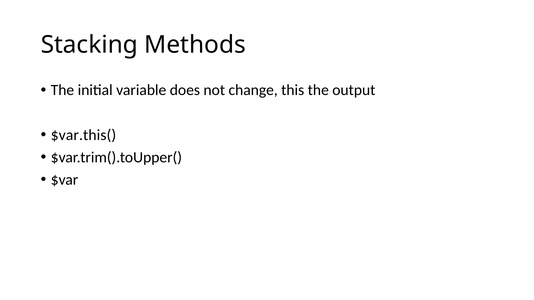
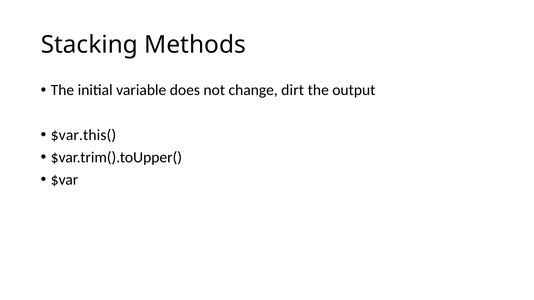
this: this -> dirt
